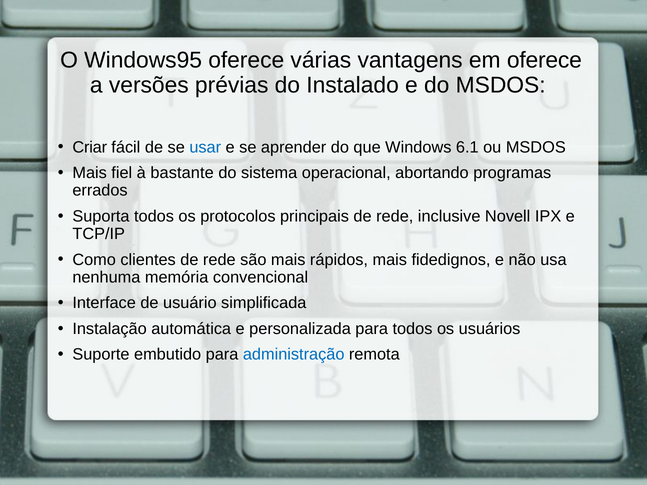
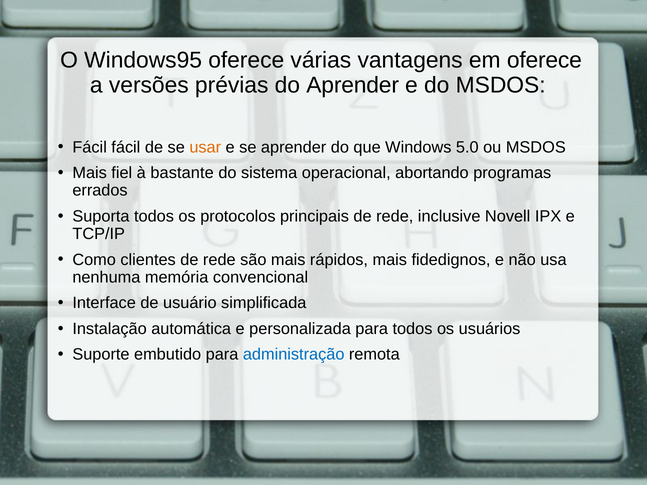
do Instalado: Instalado -> Aprender
Criar at (90, 147): Criar -> Fácil
usar colour: blue -> orange
6.1: 6.1 -> 5.0
